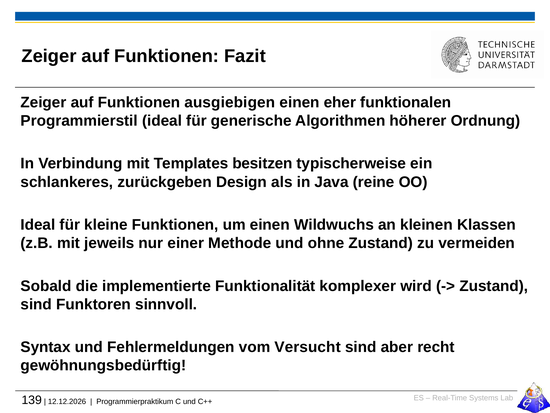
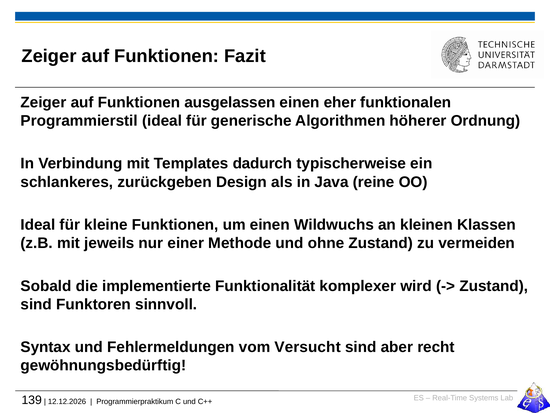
ausgiebigen: ausgiebigen -> ausgelassen
besitzen: besitzen -> dadurch
